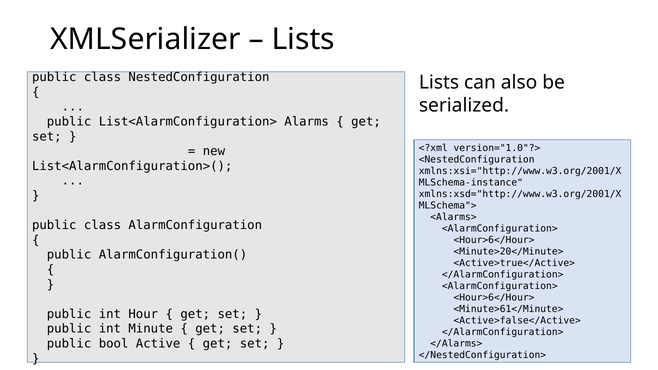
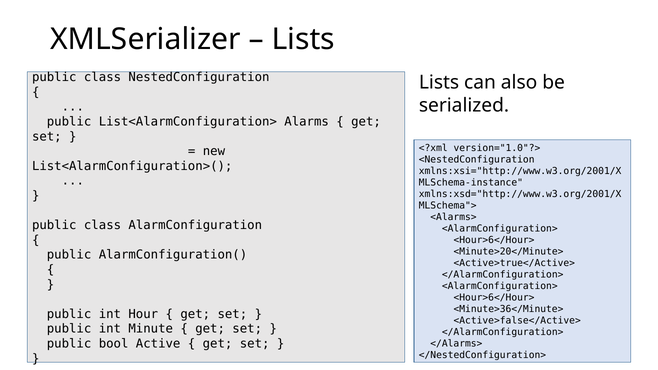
<Minute>61</Minute>: <Minute>61</Minute> -> <Minute>36</Minute>
